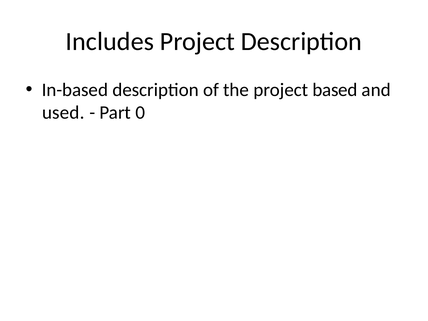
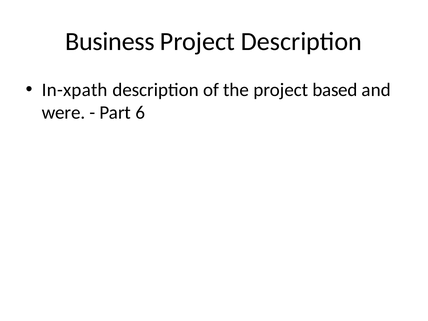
Includes: Includes -> Business
In-based: In-based -> In-xpath
used: used -> were
0: 0 -> 6
